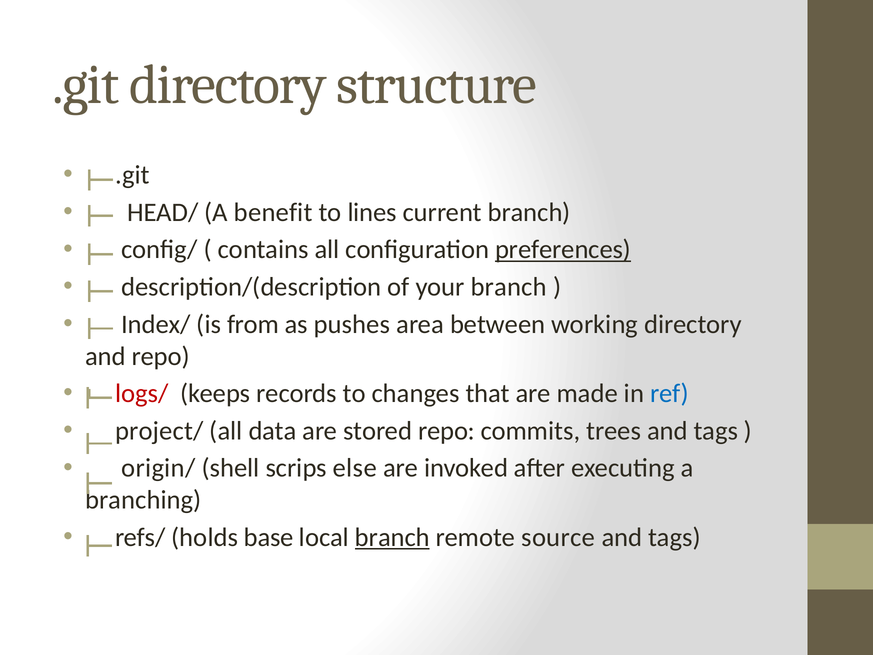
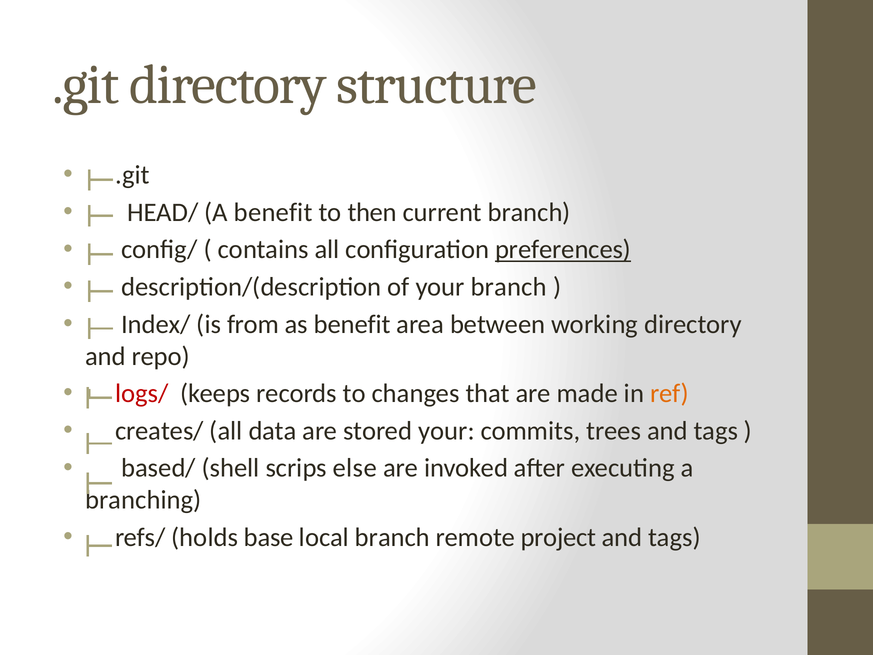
lines: lines -> then
as pushes: pushes -> benefit
ref colour: blue -> orange
project/: project/ -> creates/
stored repo: repo -> your
origin/: origin/ -> based/
branch at (392, 537) underline: present -> none
source: source -> project
